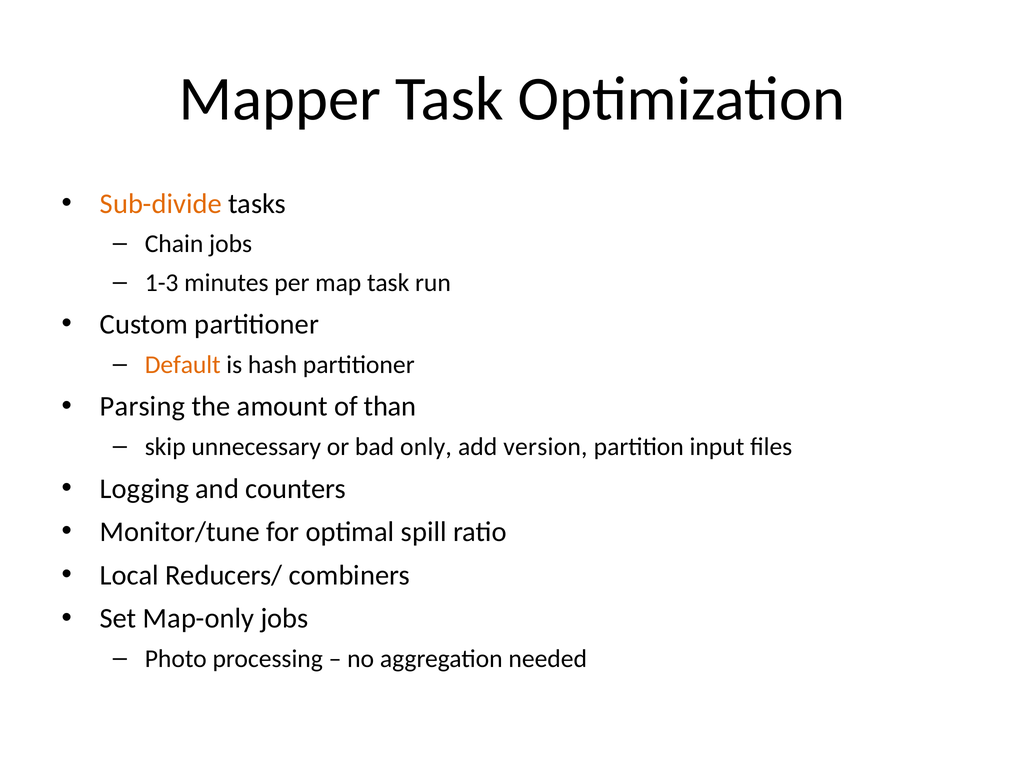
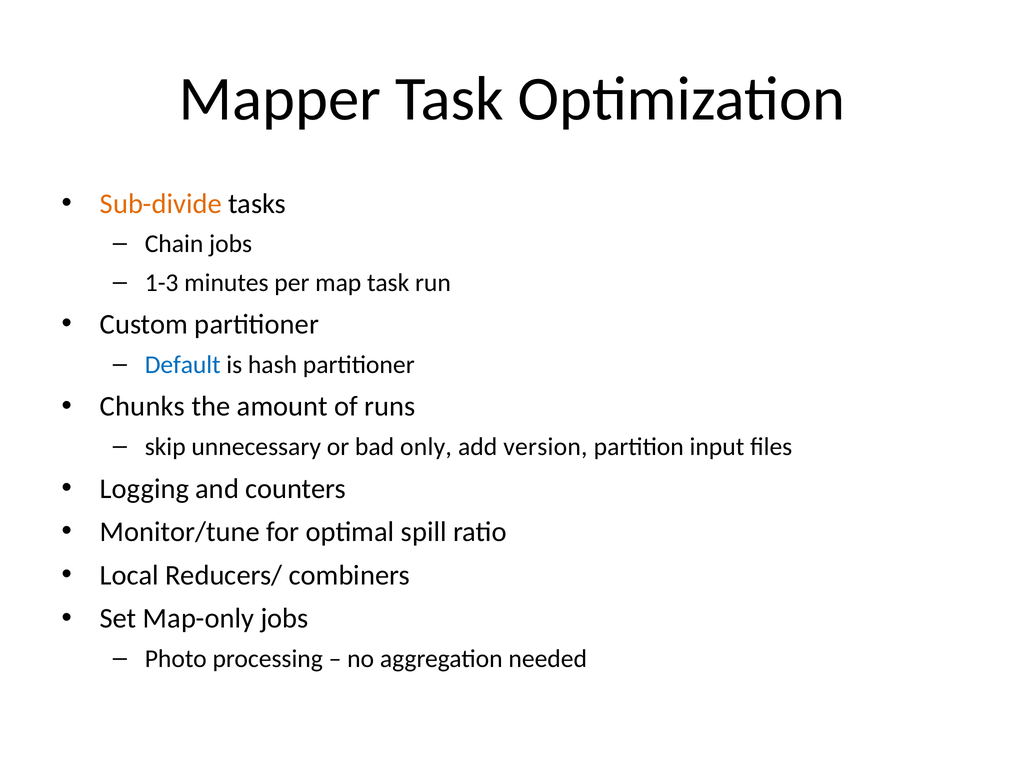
Default colour: orange -> blue
Parsing: Parsing -> Chunks
than: than -> runs
